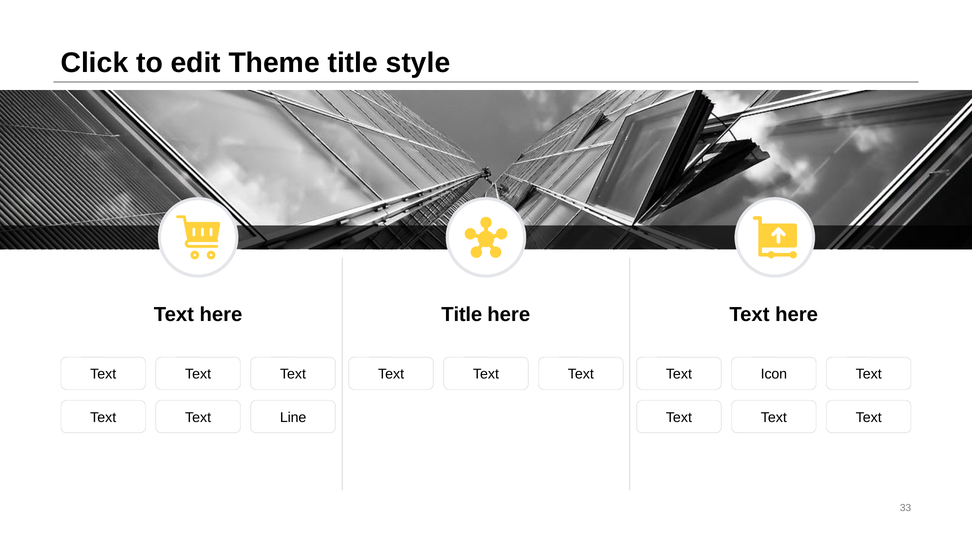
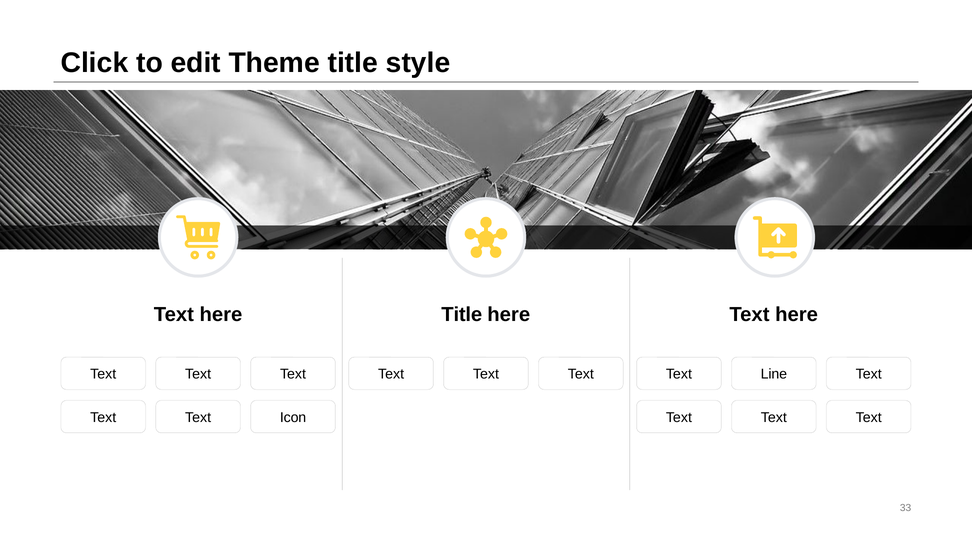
Icon: Icon -> Line
Line: Line -> Icon
